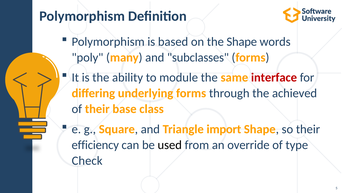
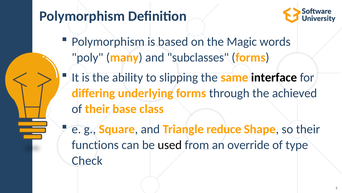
the Shape: Shape -> Magic
module: module -> slipping
interface colour: red -> black
import: import -> reduce
efficiency: efficiency -> functions
